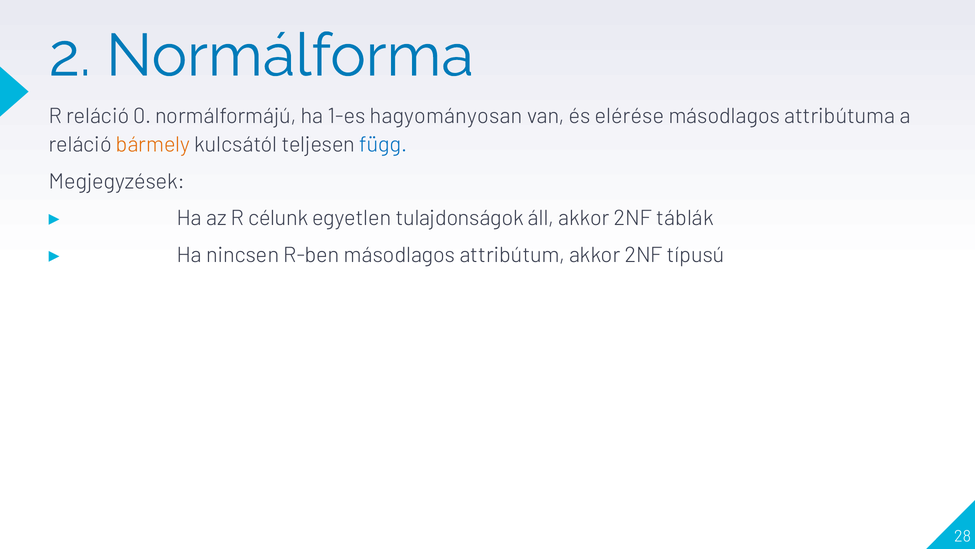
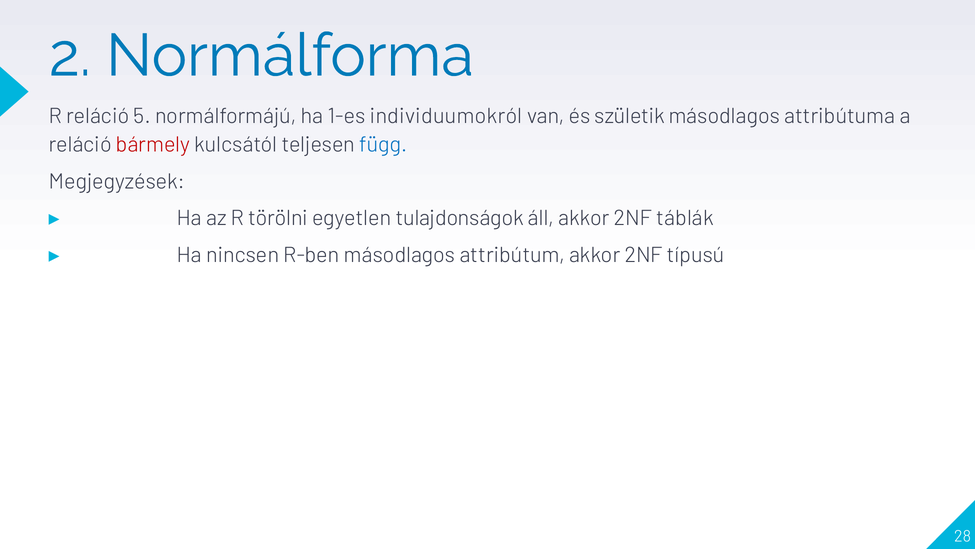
0: 0 -> 5
hagyományosan: hagyományosan -> individuumokról
elérése: elérése -> születik
bármely colour: orange -> red
célunk: célunk -> törölni
